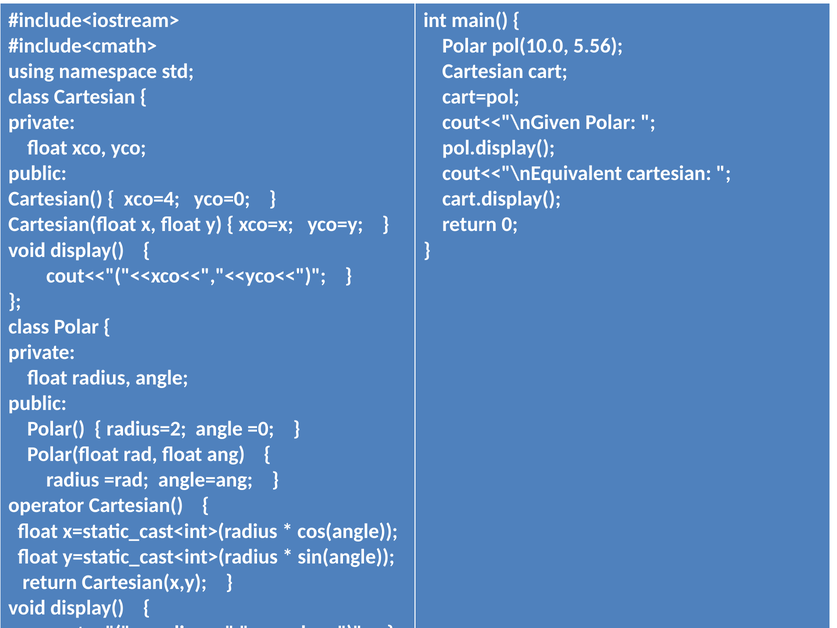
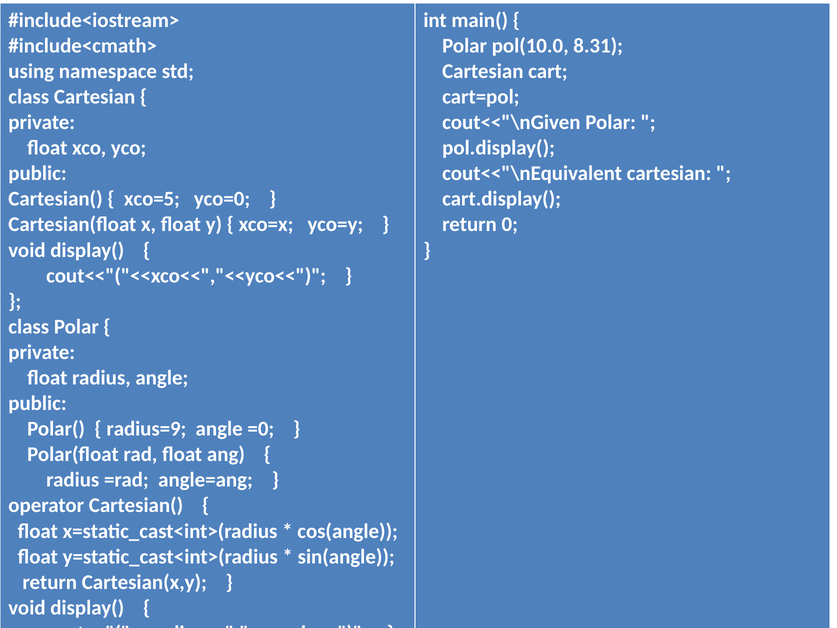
5.56: 5.56 -> 8.31
xco=4: xco=4 -> xco=5
radius=2: radius=2 -> radius=9
